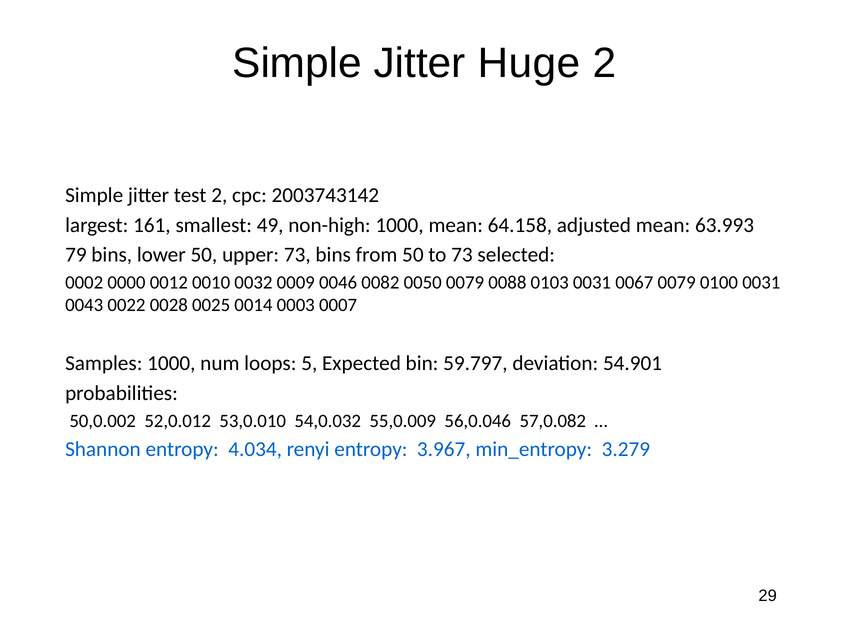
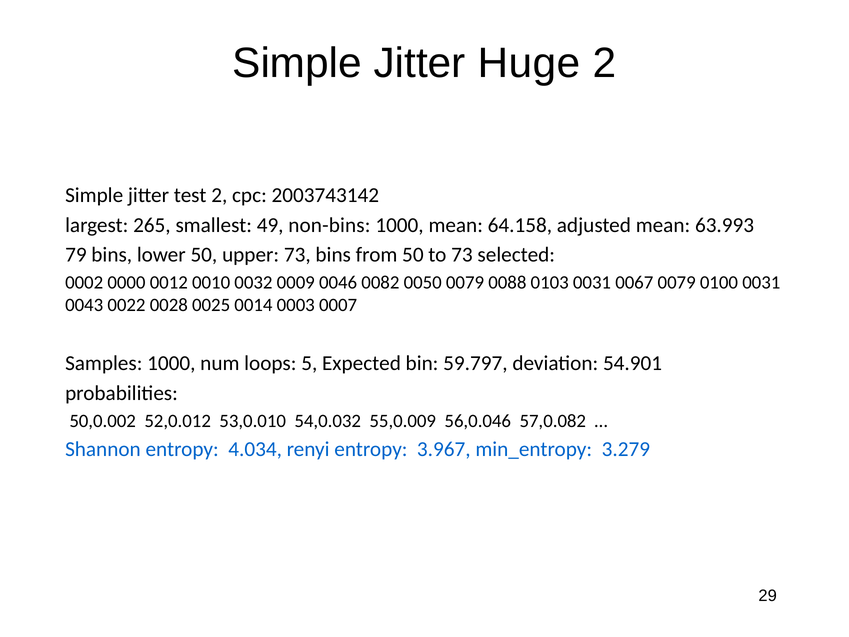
161: 161 -> 265
non-high: non-high -> non-bins
